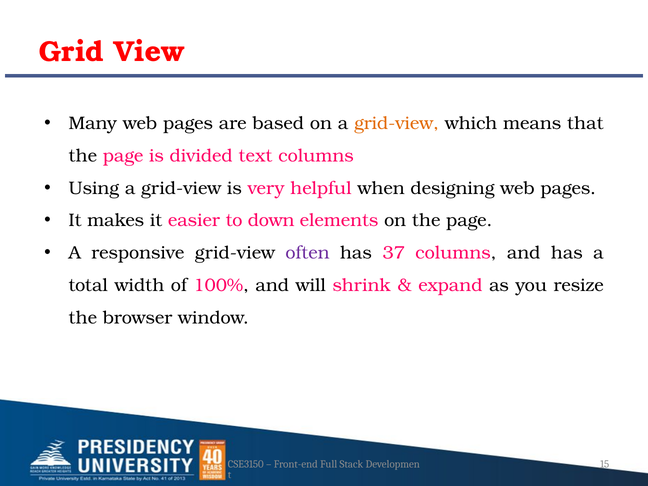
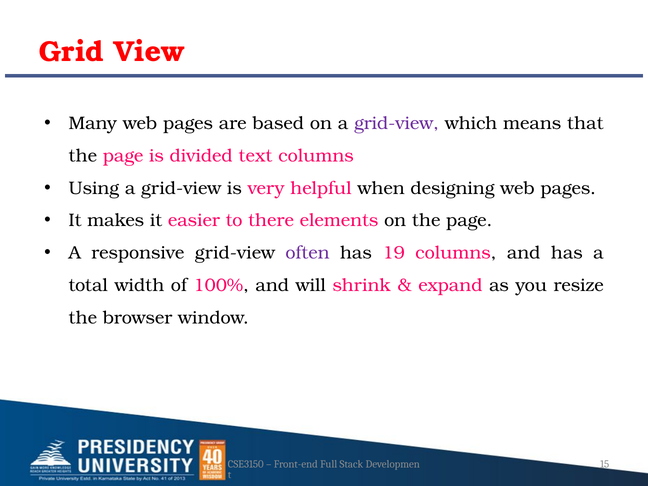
grid-view at (397, 123) colour: orange -> purple
down: down -> there
37: 37 -> 19
